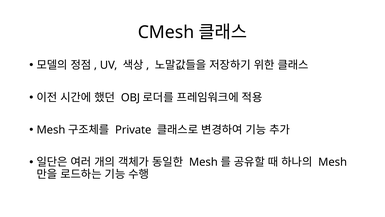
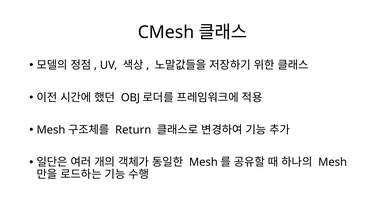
Private: Private -> Return
